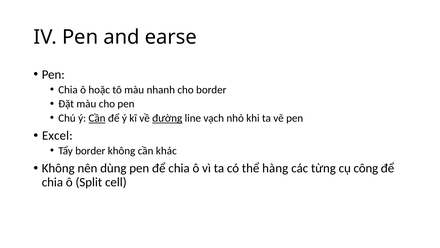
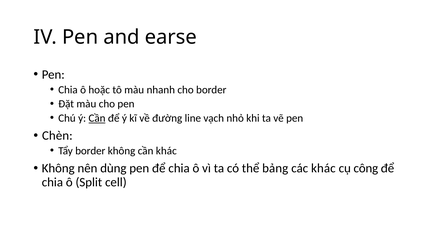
đường underline: present -> none
Excel: Excel -> Chèn
hàng: hàng -> bảng
các từng: từng -> khác
